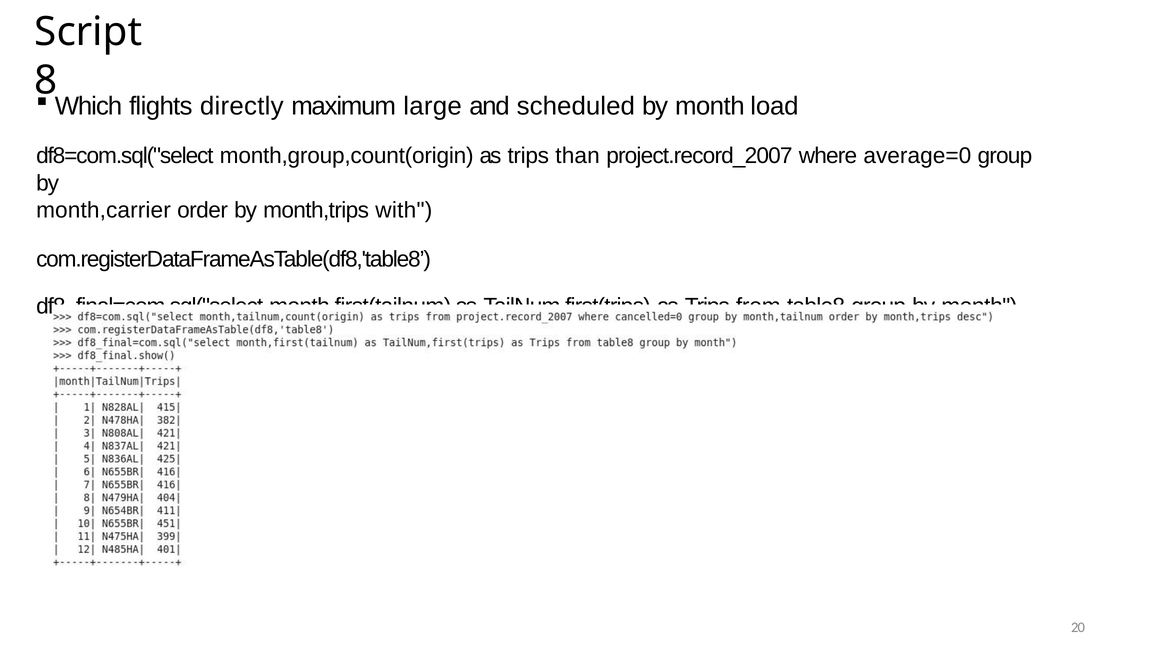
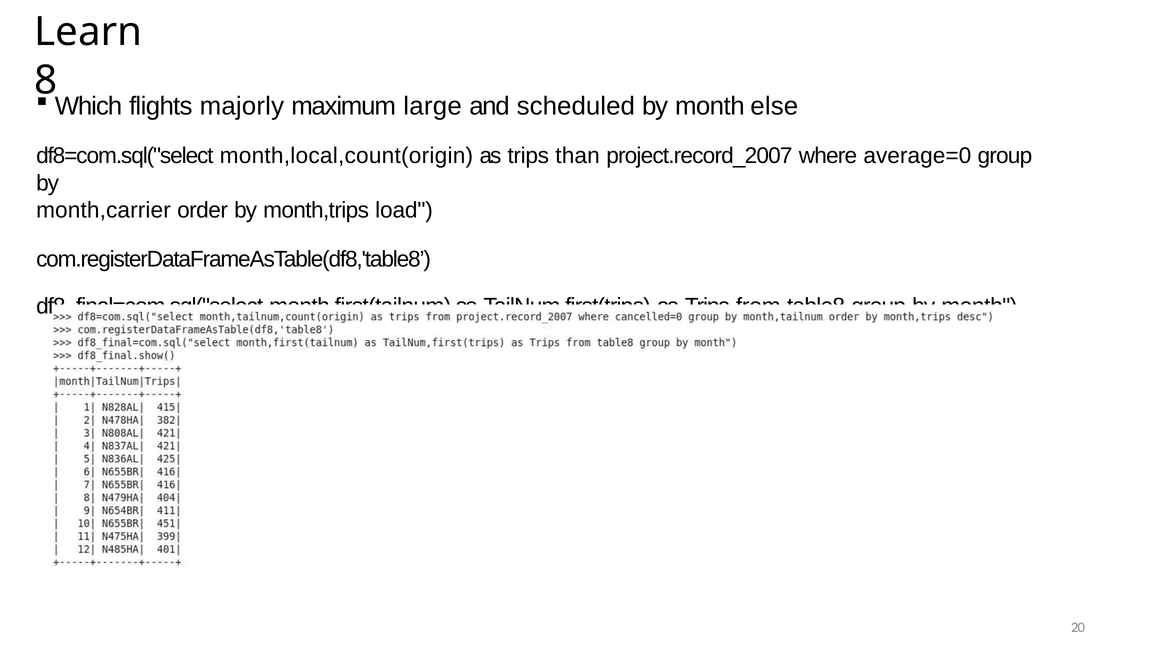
Script: Script -> Learn
directly: directly -> majorly
load: load -> else
month,group,count(origin: month,group,count(origin -> month,local,count(origin
with: with -> load
